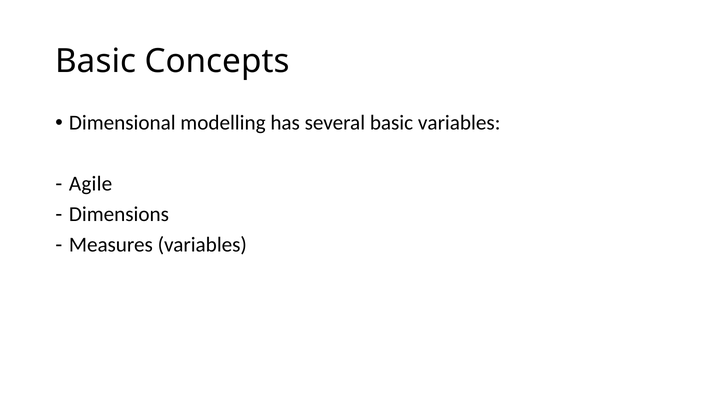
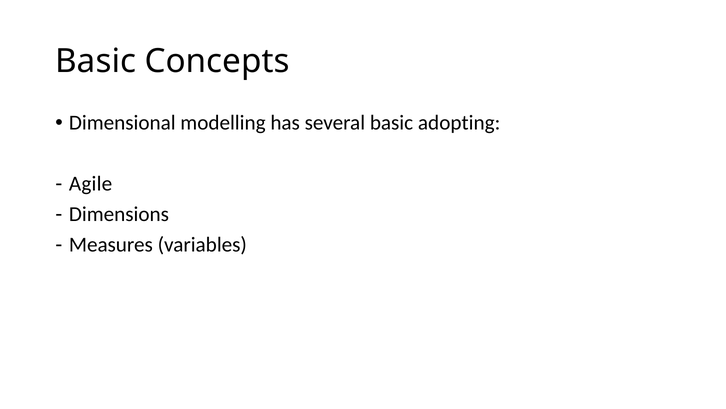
basic variables: variables -> adopting
